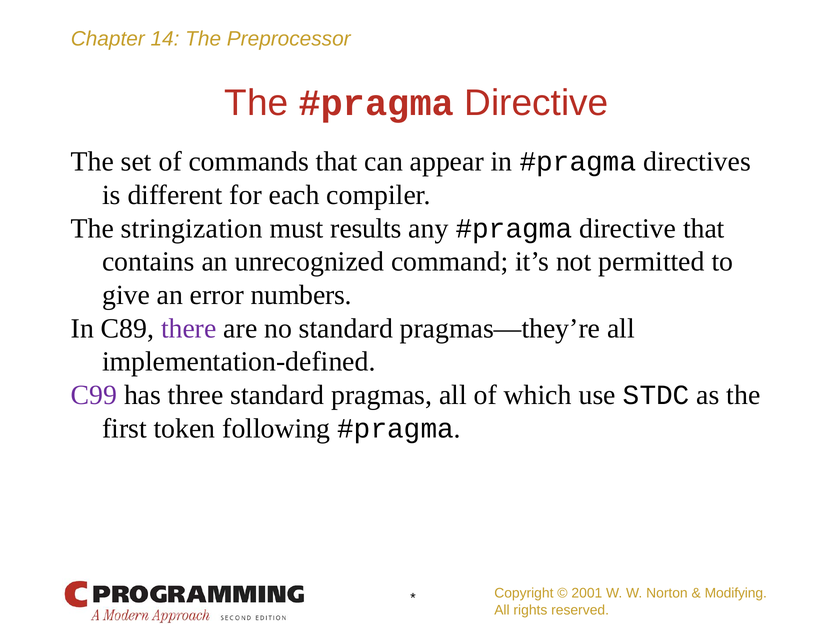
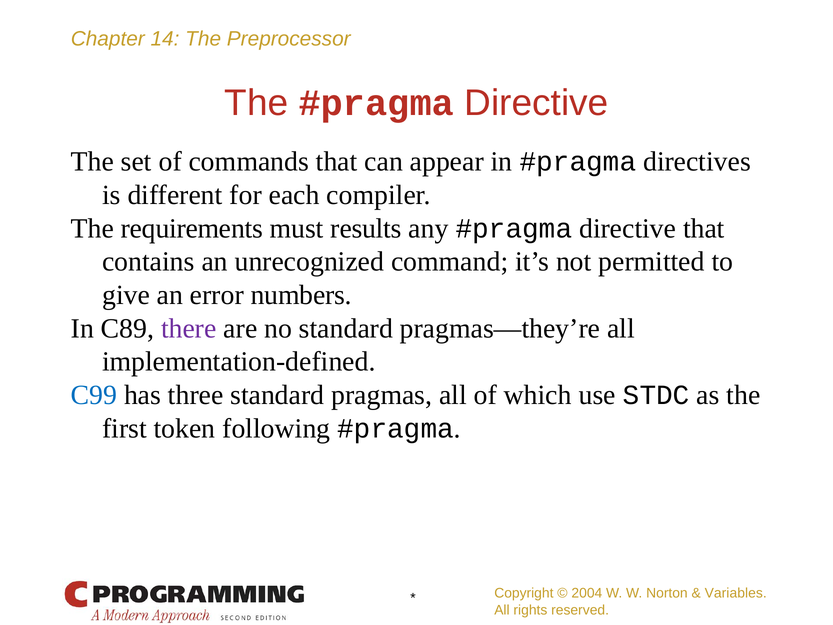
stringization: stringization -> requirements
C99 colour: purple -> blue
2001: 2001 -> 2004
Modifying: Modifying -> Variables
